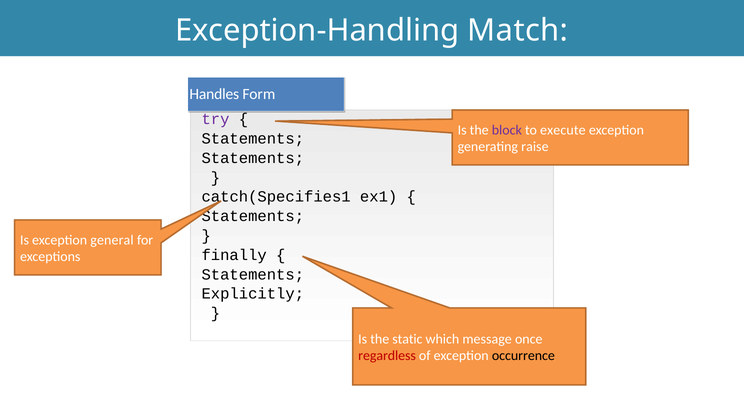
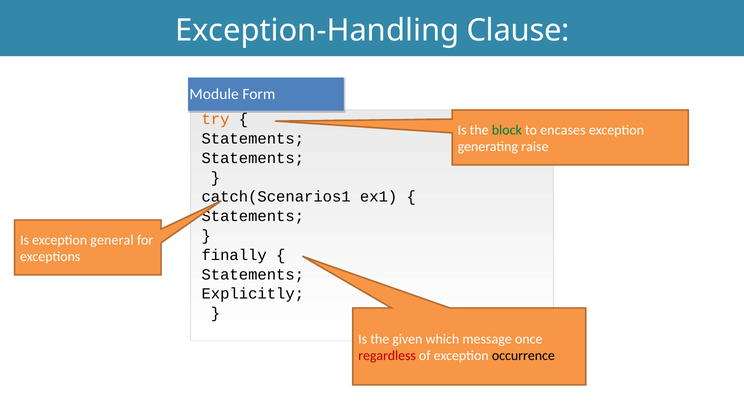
Match: Match -> Clause
Handles: Handles -> Module
try colour: purple -> orange
block colour: purple -> green
execute: execute -> encases
catch(Specifies1: catch(Specifies1 -> catch(Scenarios1
static: static -> given
